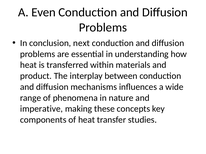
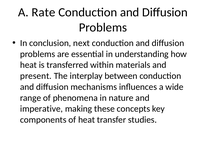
Even: Even -> Rate
product: product -> present
